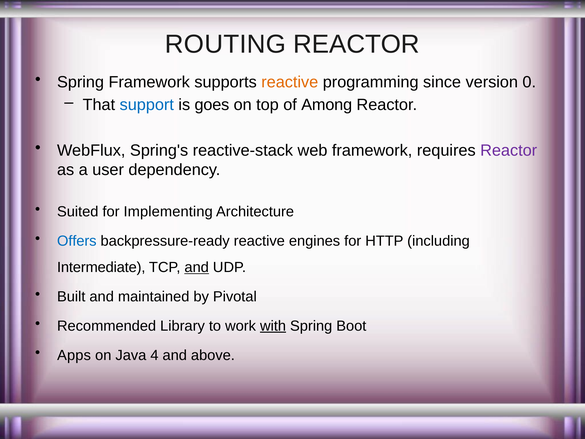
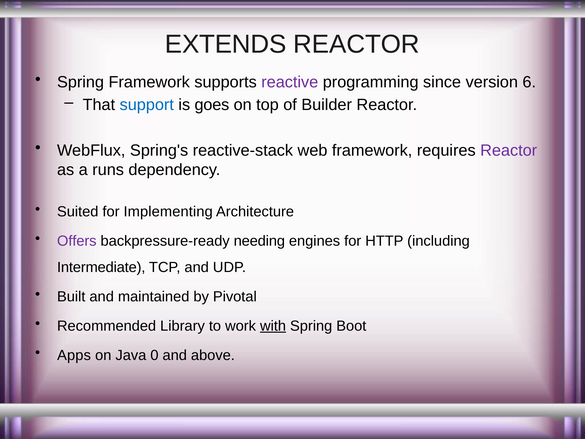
ROUTING: ROUTING -> EXTENDS
reactive at (290, 82) colour: orange -> purple
0: 0 -> 6
Among: Among -> Builder
user: user -> runs
Offers colour: blue -> purple
backpressure-ready reactive: reactive -> needing
and at (197, 267) underline: present -> none
4: 4 -> 0
